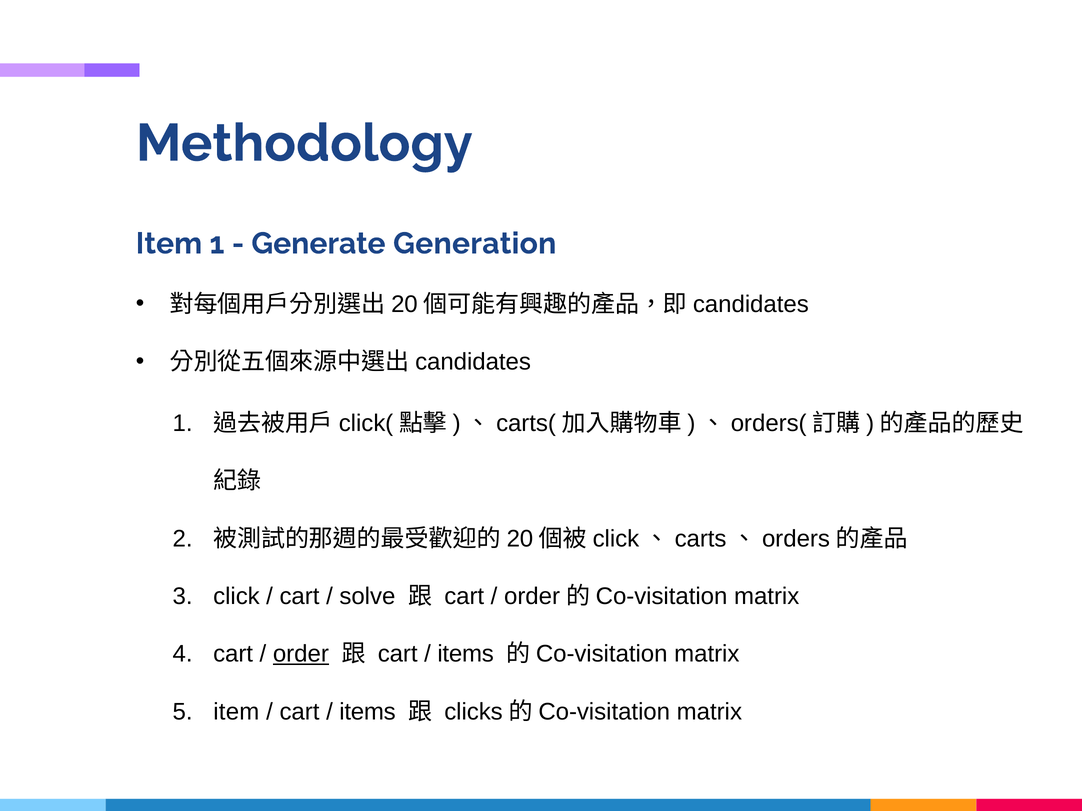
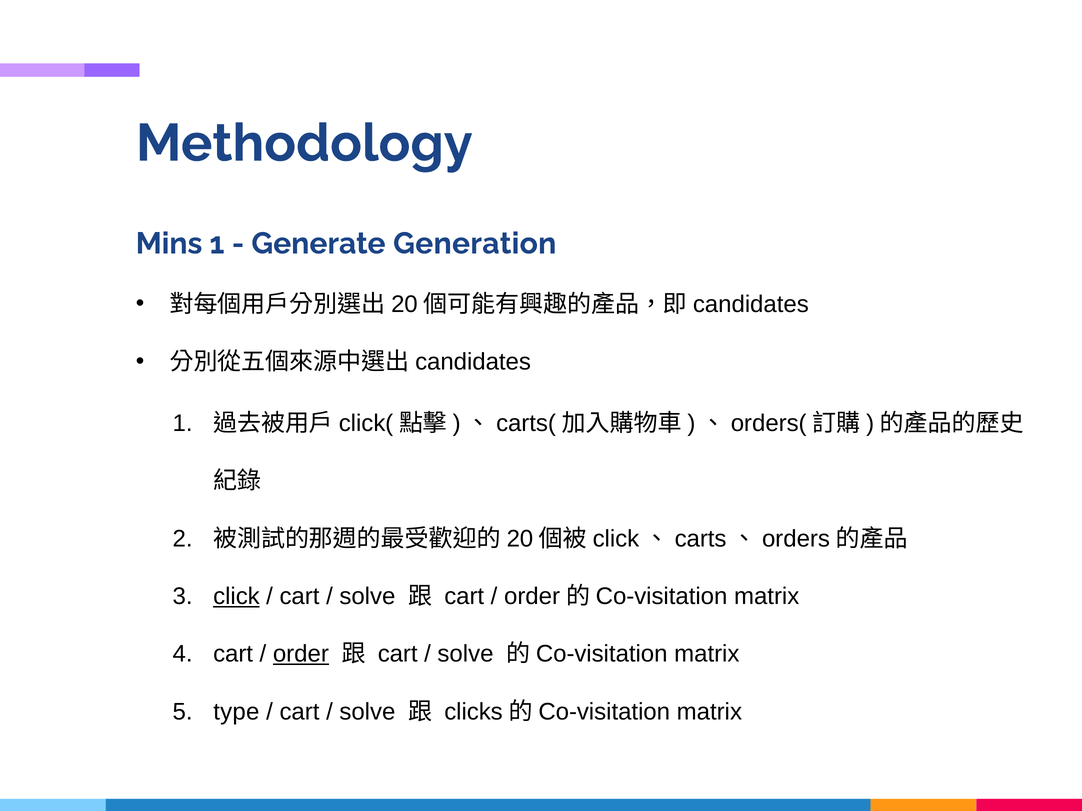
Item at (169, 244): Item -> Mins
click underline: none -> present
items at (466, 654): items -> solve
item at (236, 712): item -> type
items at (368, 712): items -> solve
